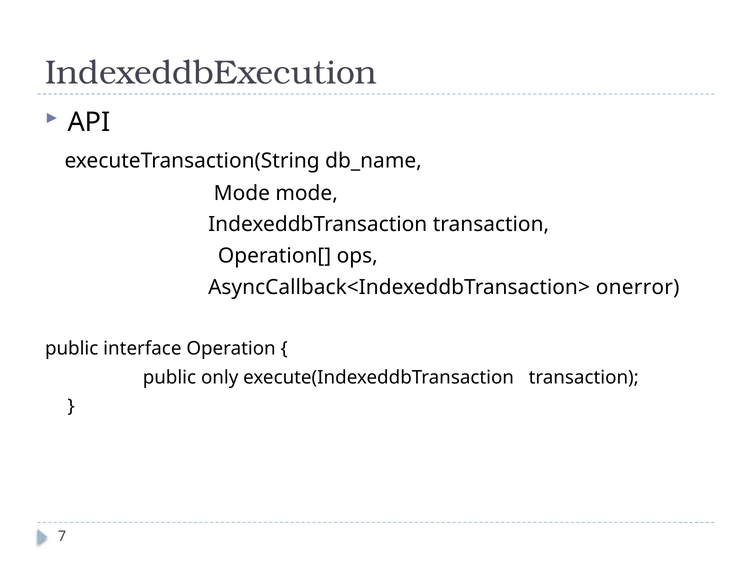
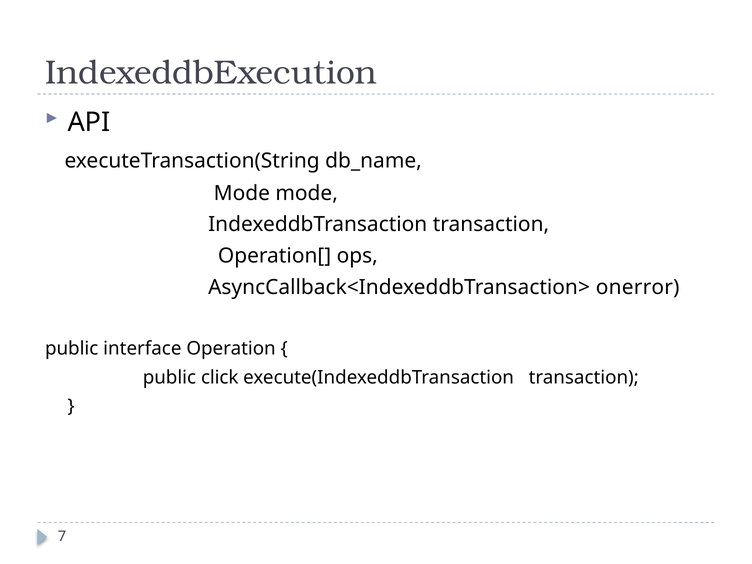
only: only -> click
